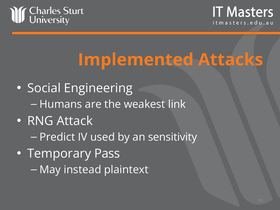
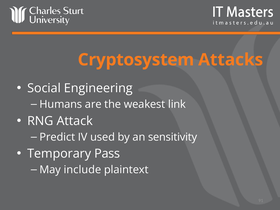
Implemented: Implemented -> Cryptosystem
instead: instead -> include
